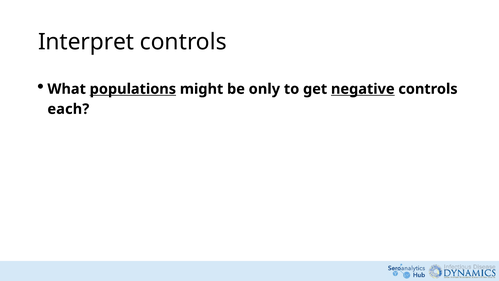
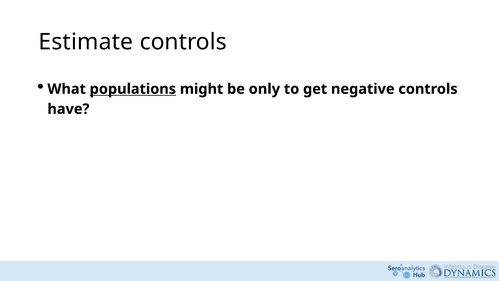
Interpret: Interpret -> Estimate
negative underline: present -> none
each: each -> have
